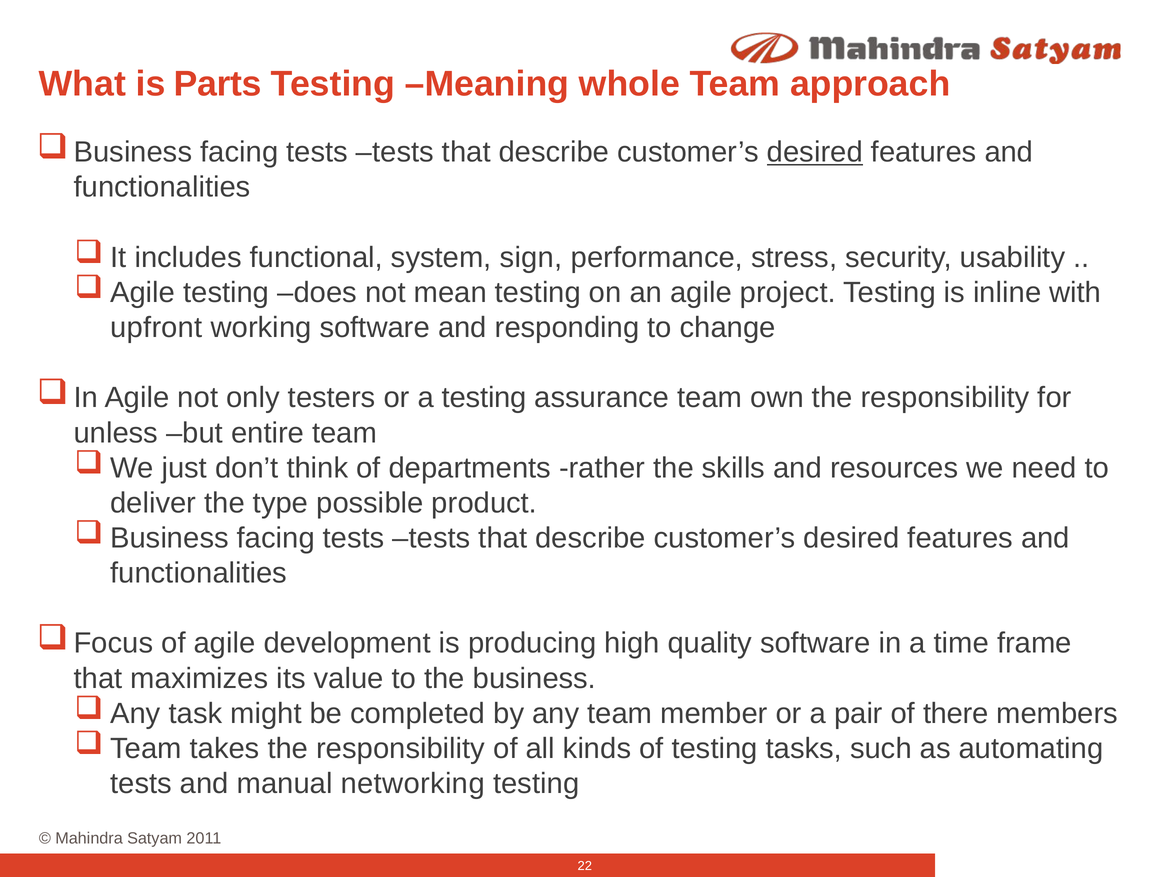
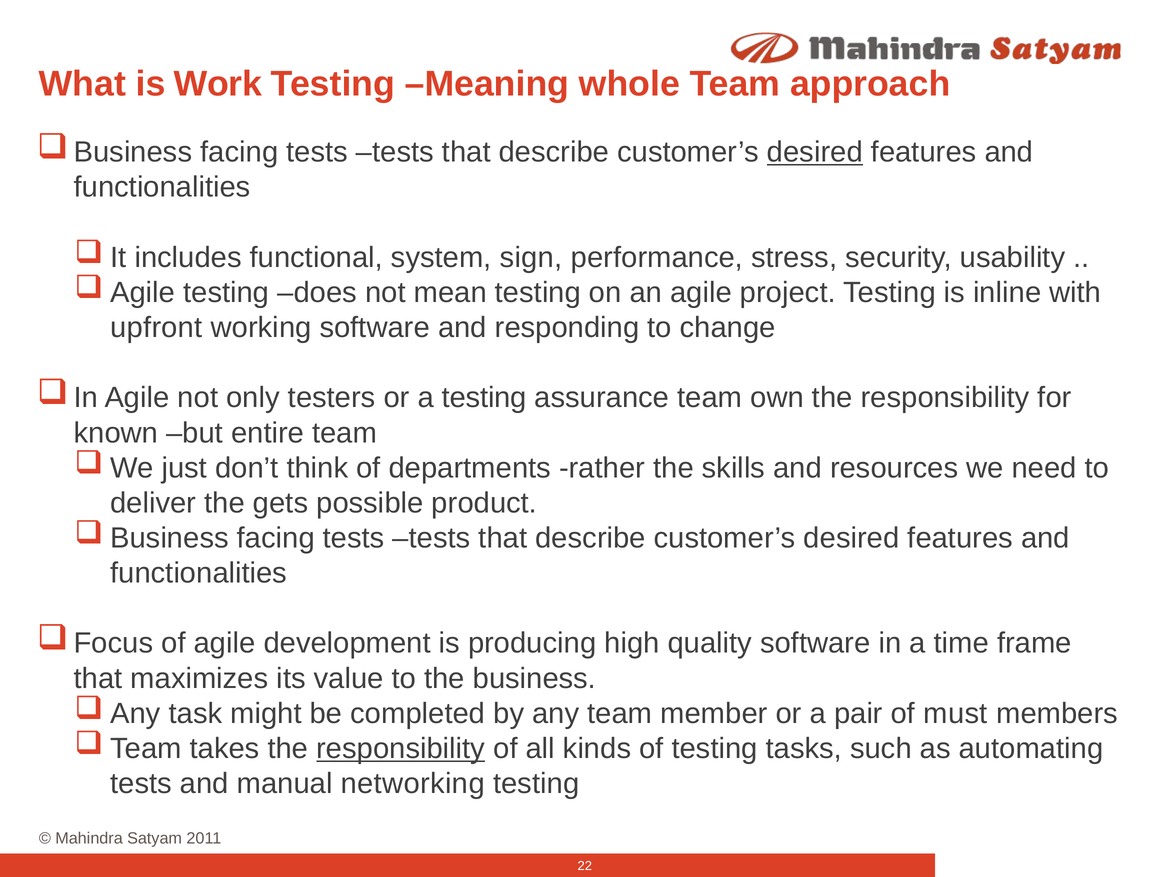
Parts: Parts -> Work
unless: unless -> known
type: type -> gets
there: there -> must
responsibility at (401, 748) underline: none -> present
